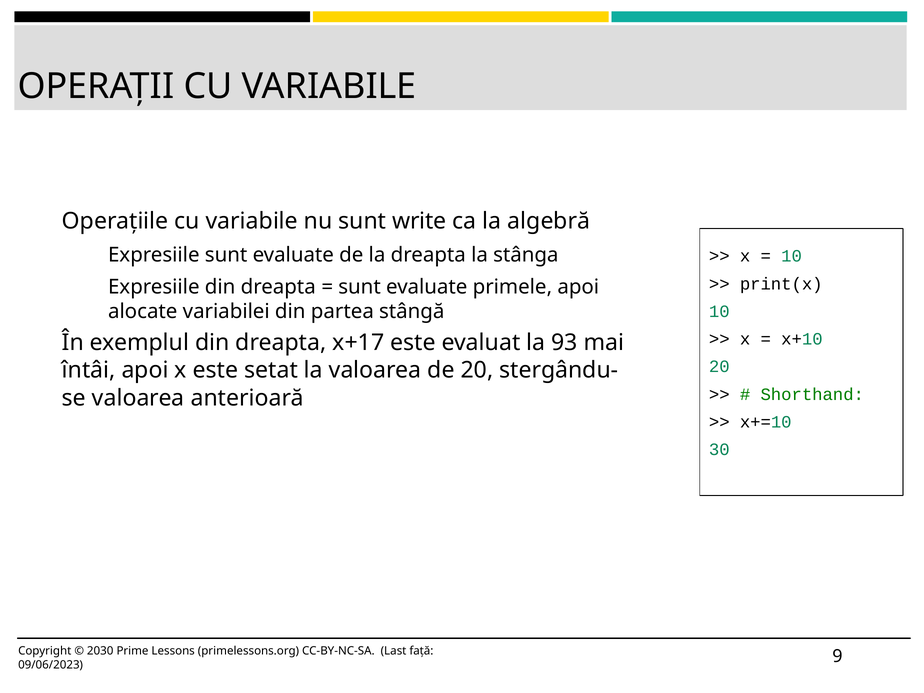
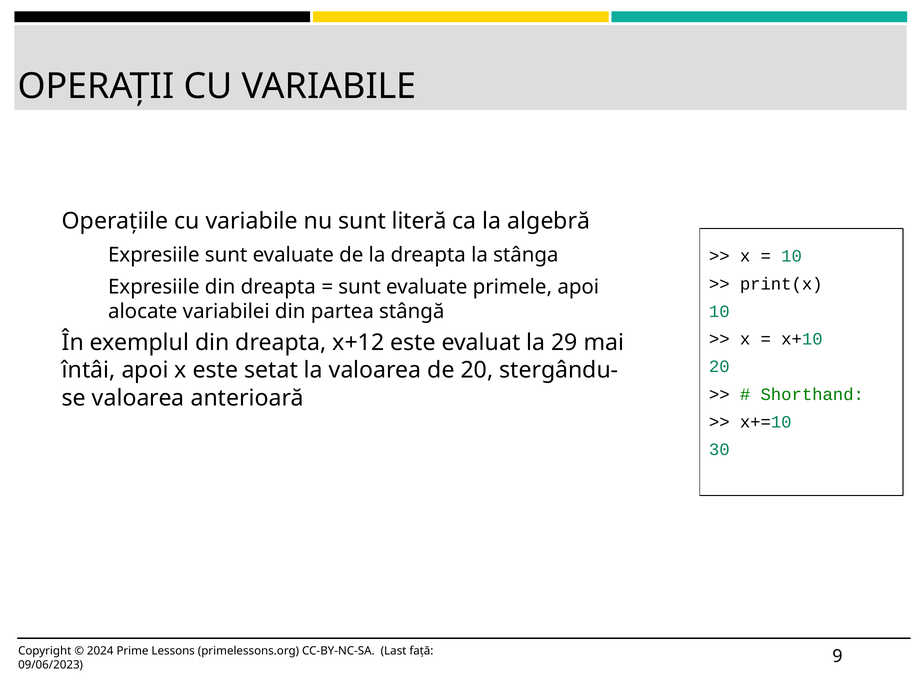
write: write -> literă
x+17: x+17 -> x+12
93: 93 -> 29
2030: 2030 -> 2024
